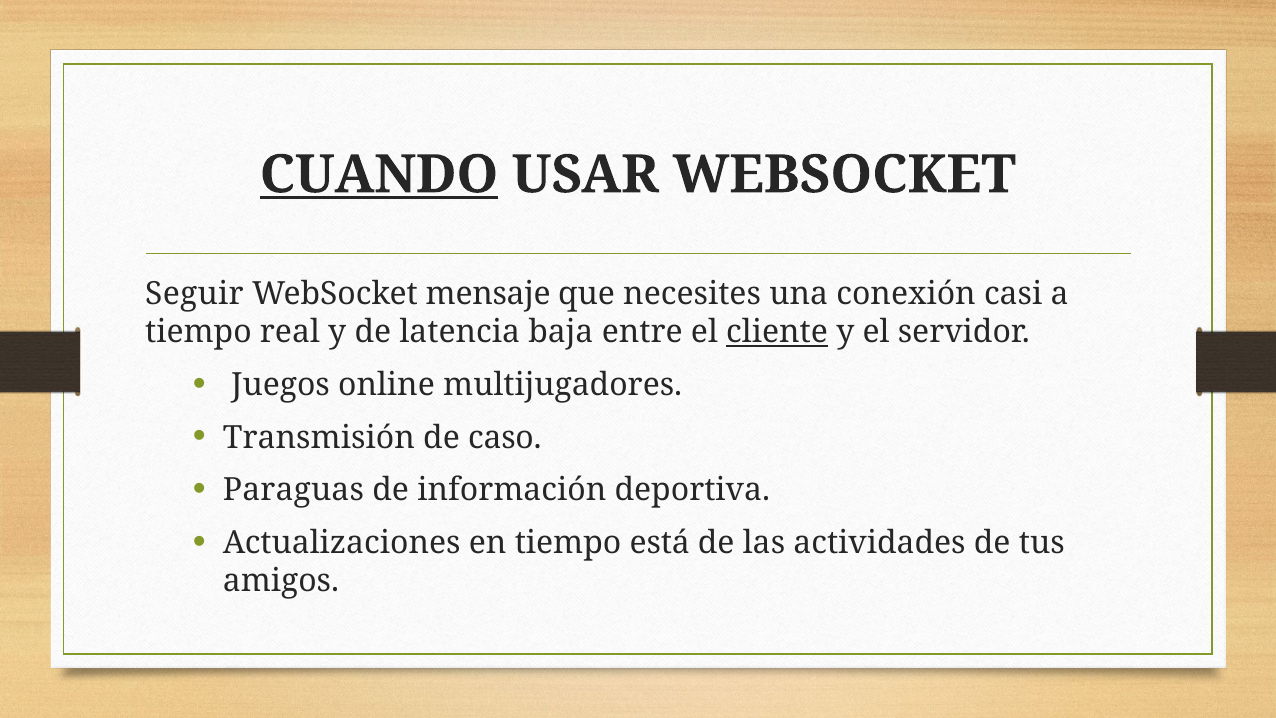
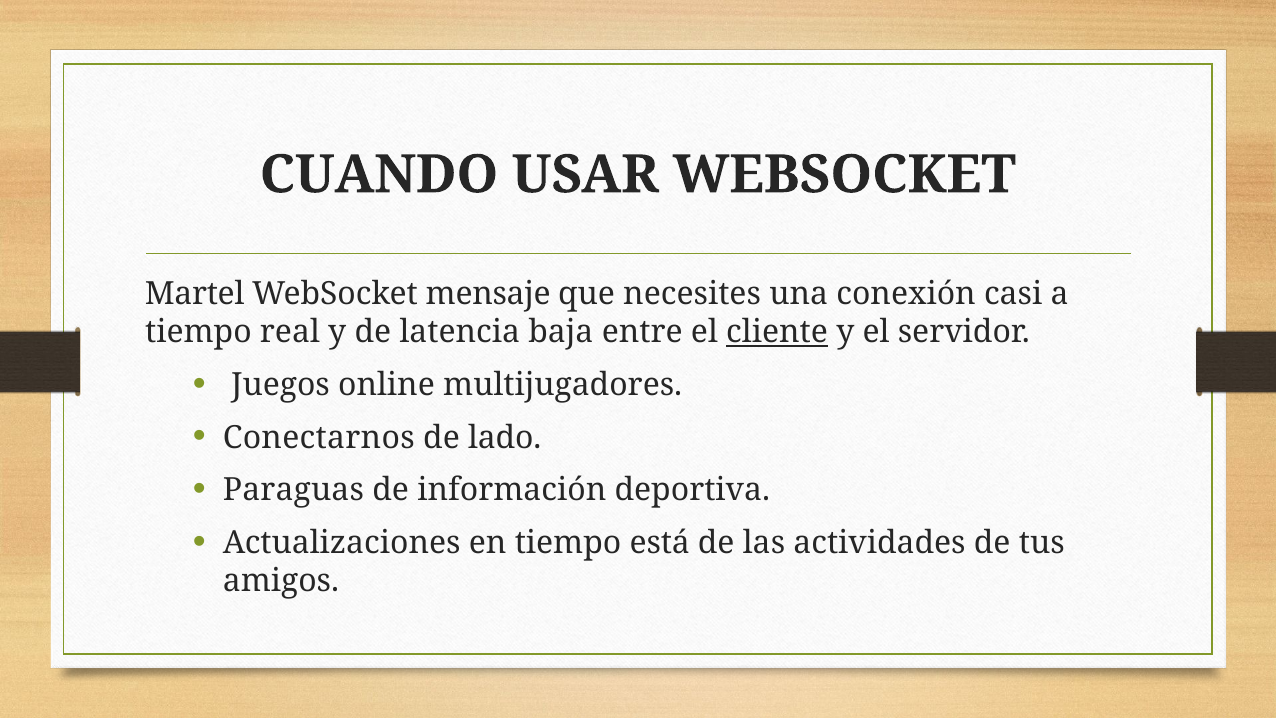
CUANDO underline: present -> none
Seguir: Seguir -> Martel
Transmisión: Transmisión -> Conectarnos
caso: caso -> lado
